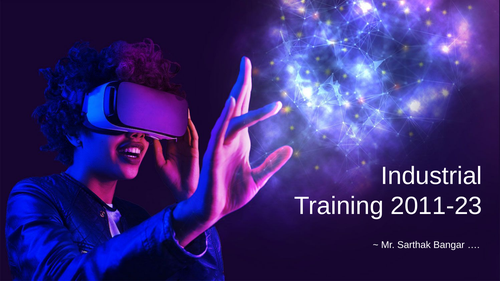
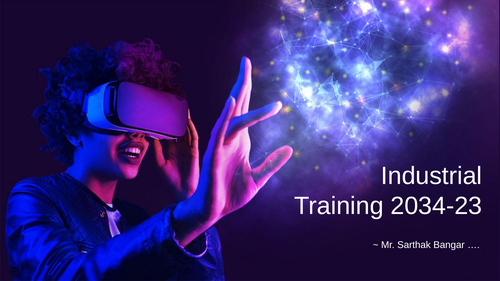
2011-23: 2011-23 -> 2034-23
